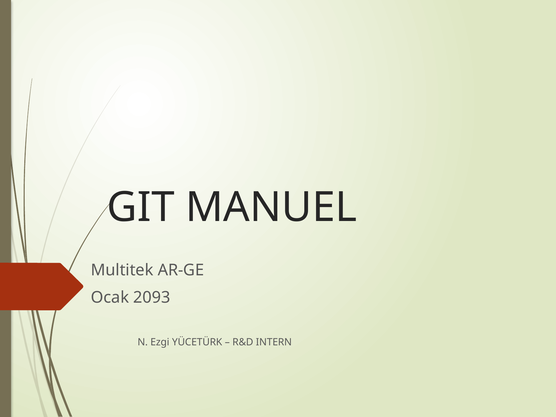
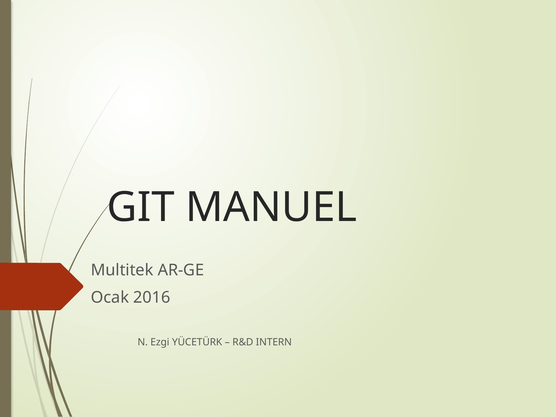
2093: 2093 -> 2016
